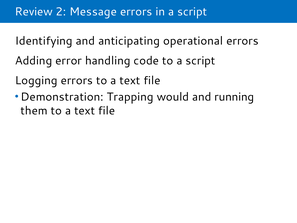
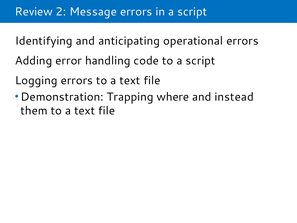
would: would -> where
running: running -> instead
